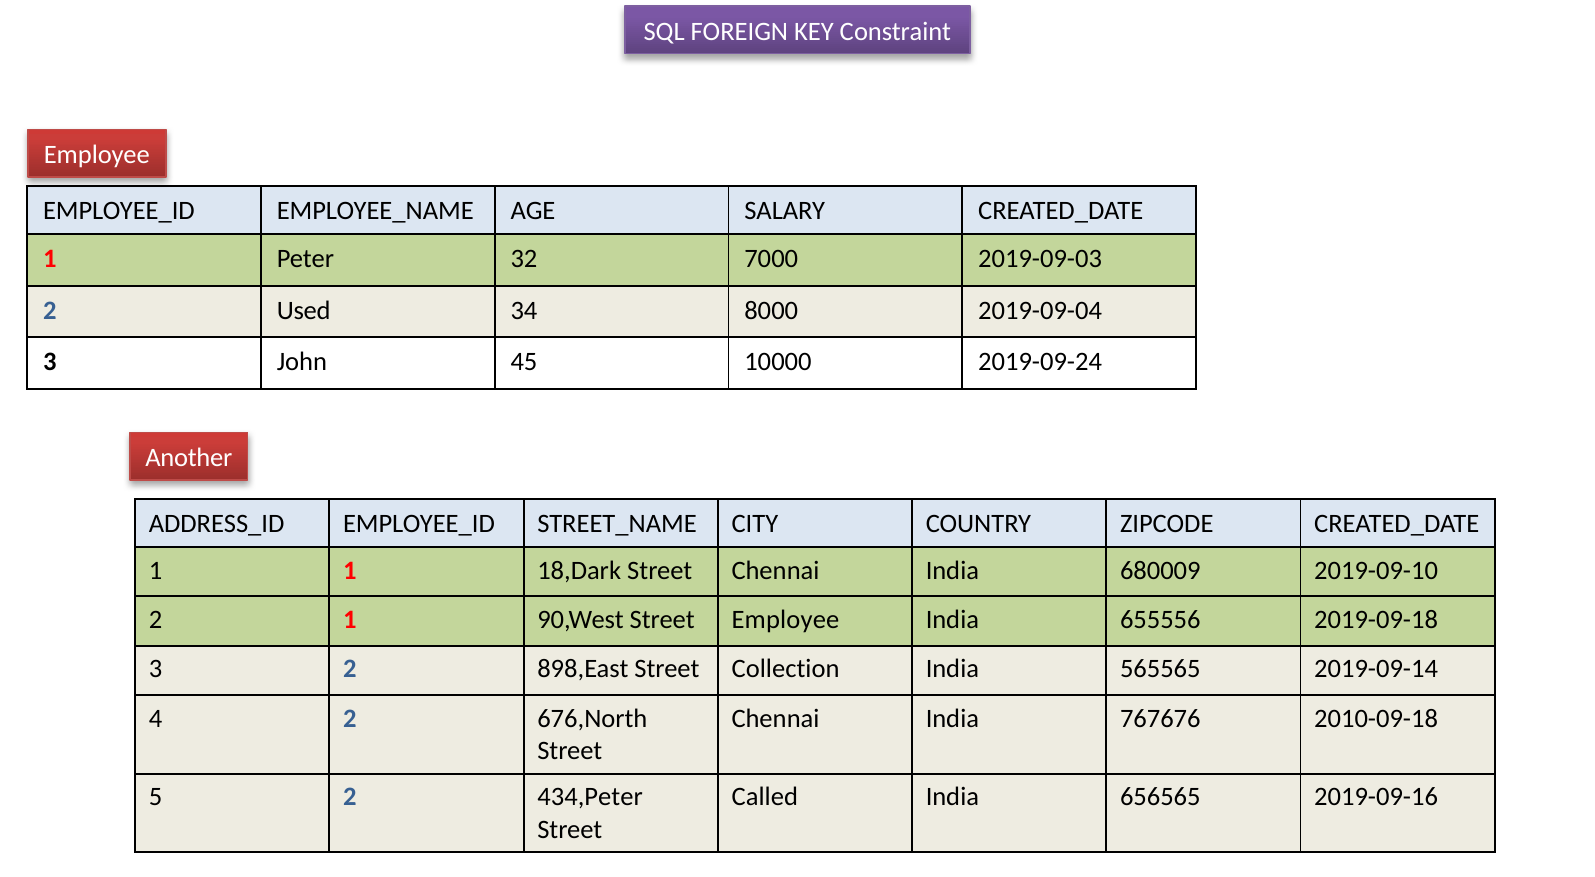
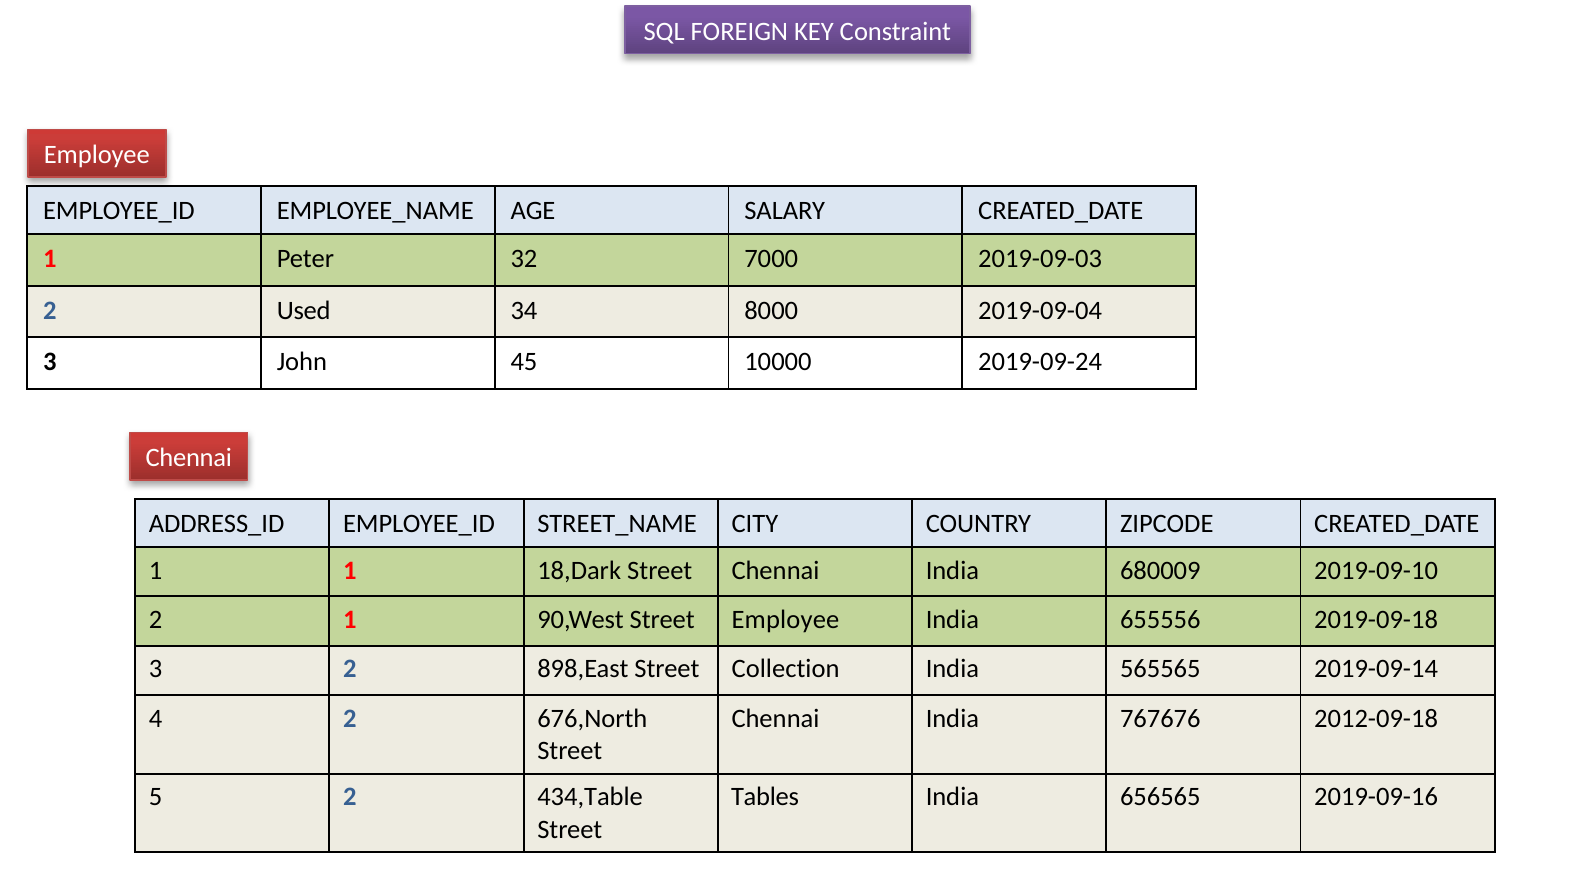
Another at (189, 458): Another -> Chennai
2010-09-18: 2010-09-18 -> 2012-09-18
434,Peter: 434,Peter -> 434,Table
Called: Called -> Tables
